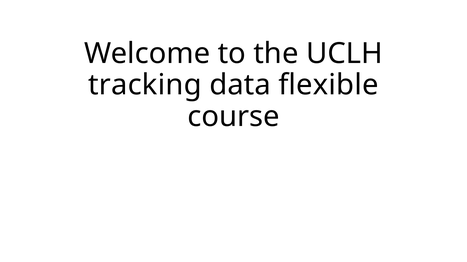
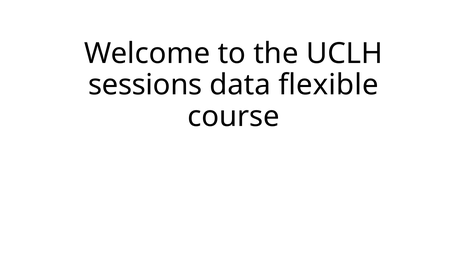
tracking: tracking -> sessions
